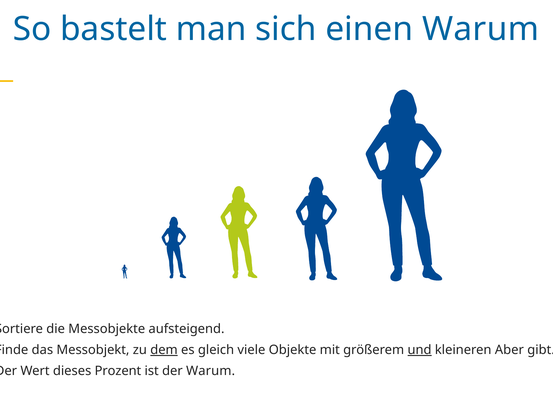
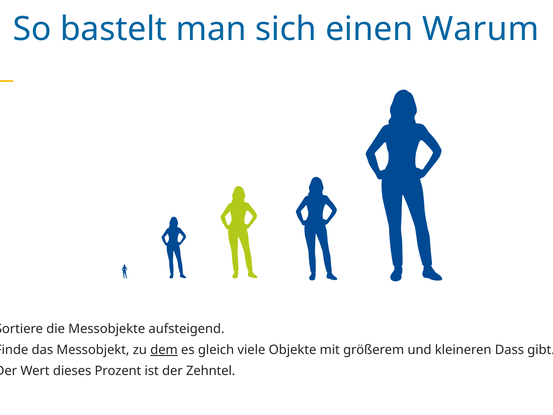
und underline: present -> none
Aber: Aber -> Dass
der Warum: Warum -> Zehntel
